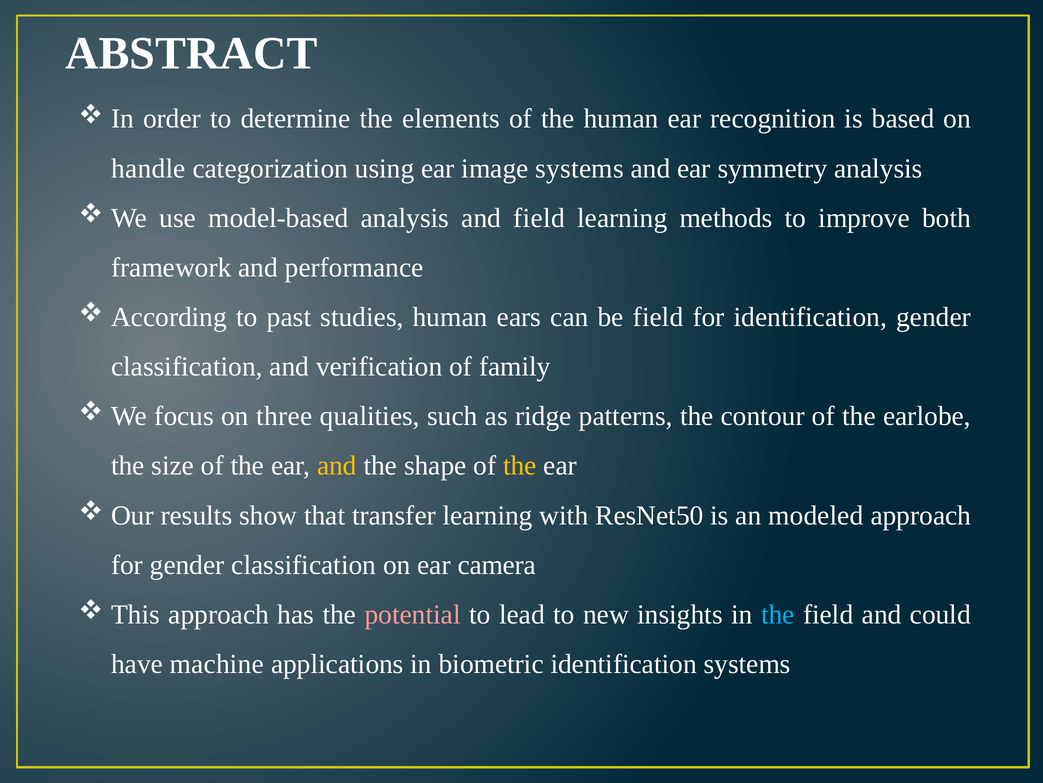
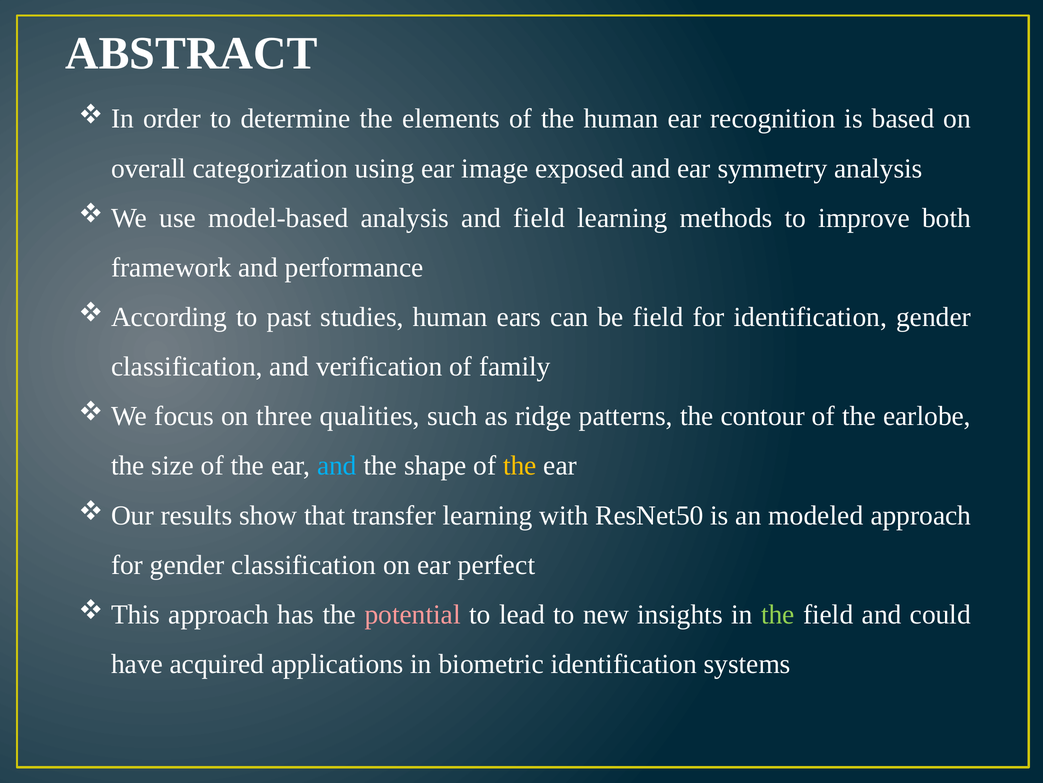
handle: handle -> overall
image systems: systems -> exposed
and at (337, 465) colour: yellow -> light blue
camera: camera -> perfect
the at (778, 614) colour: light blue -> light green
machine: machine -> acquired
